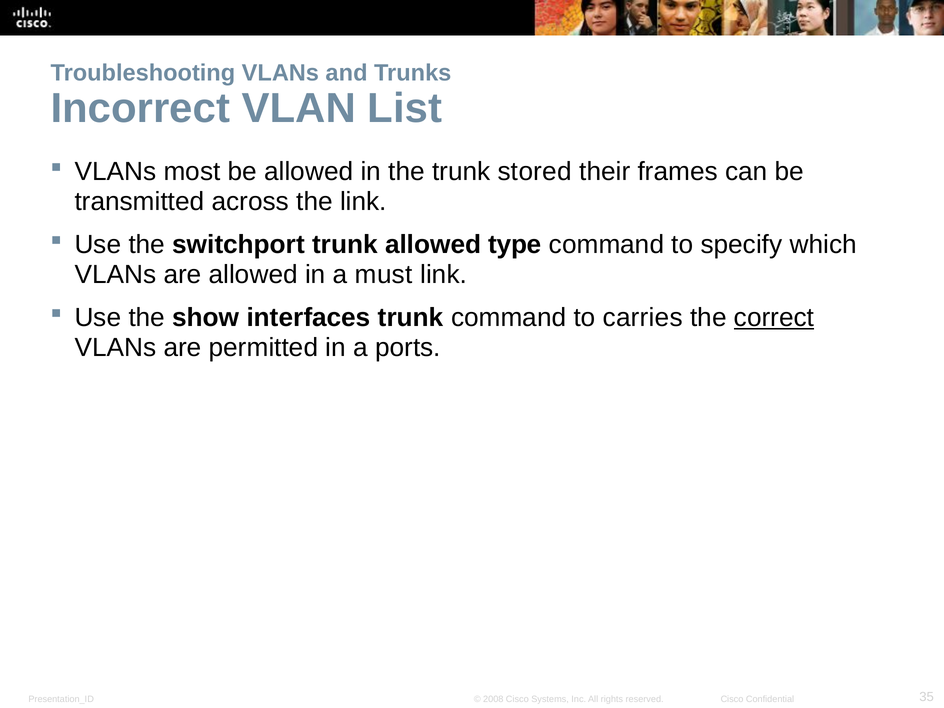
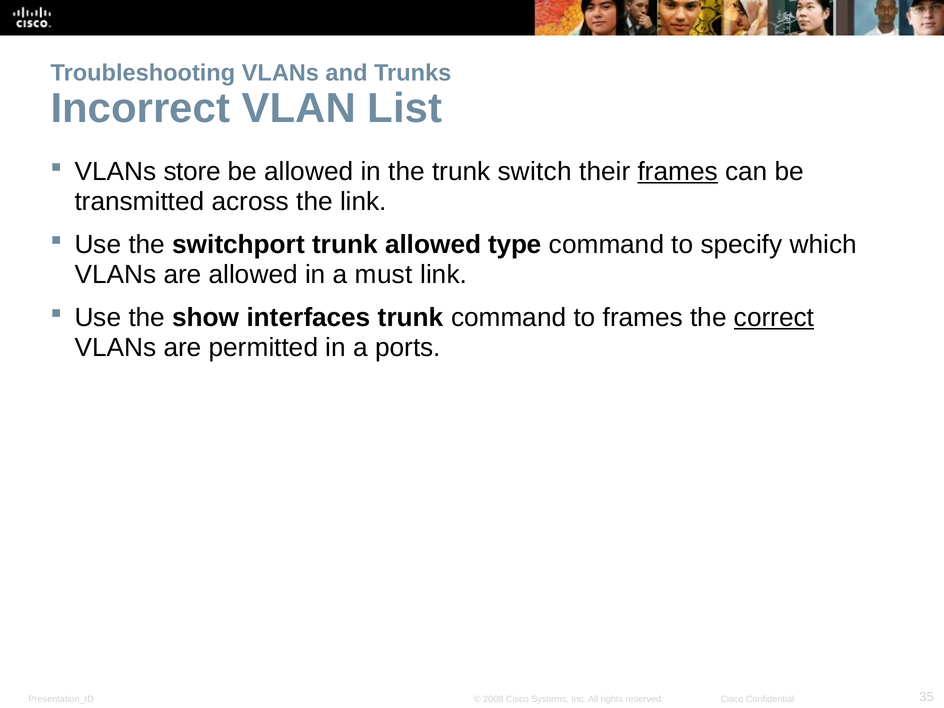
most: most -> store
stored: stored -> switch
frames at (678, 172) underline: none -> present
to carries: carries -> frames
